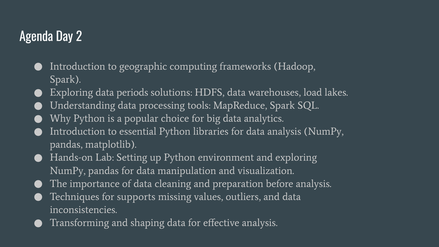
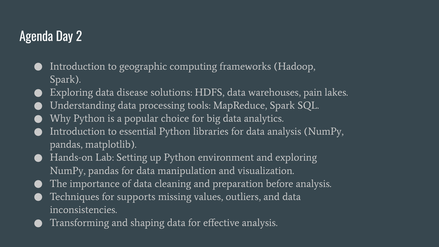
periods: periods -> disease
load: load -> pain
